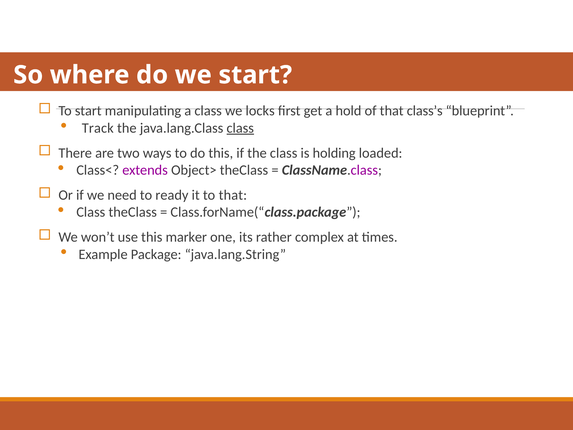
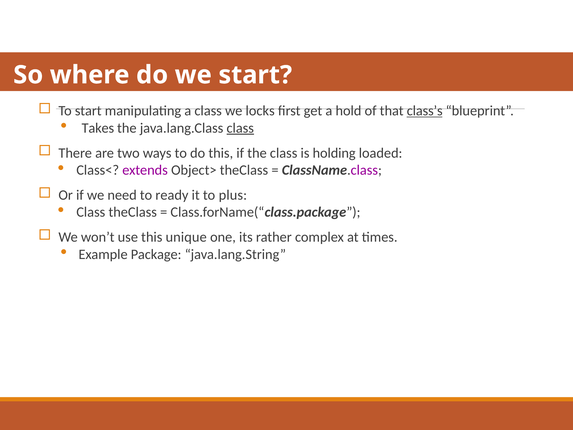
class’s underline: none -> present
Track: Track -> Takes
to that: that -> plus
marker: marker -> unique
